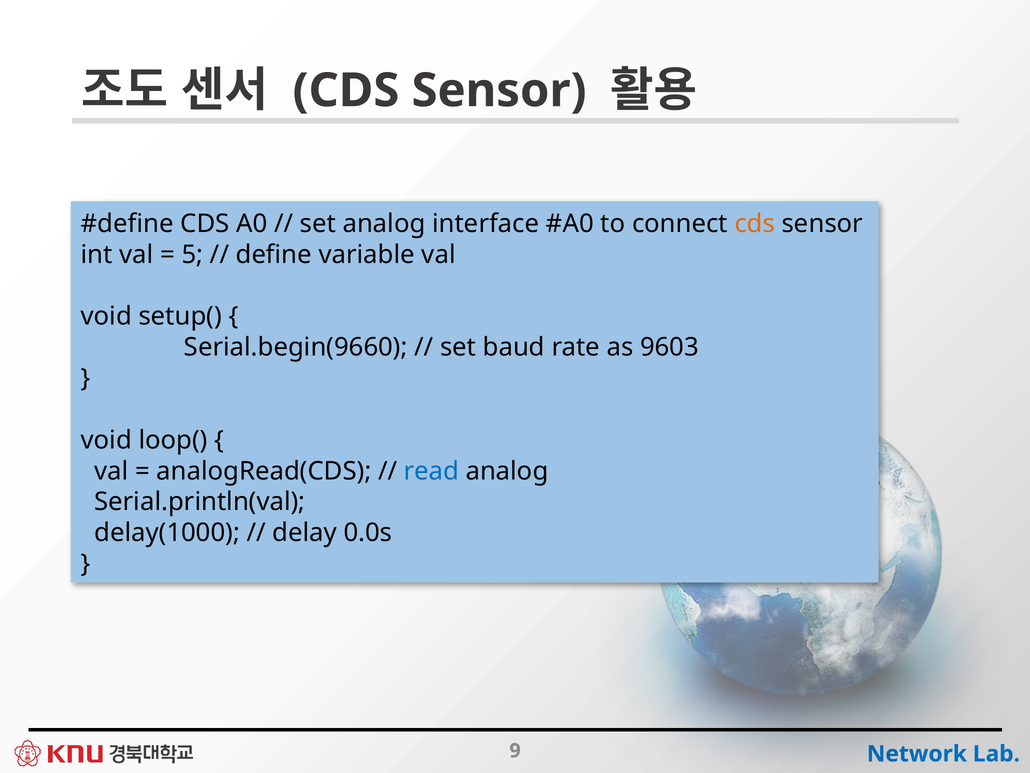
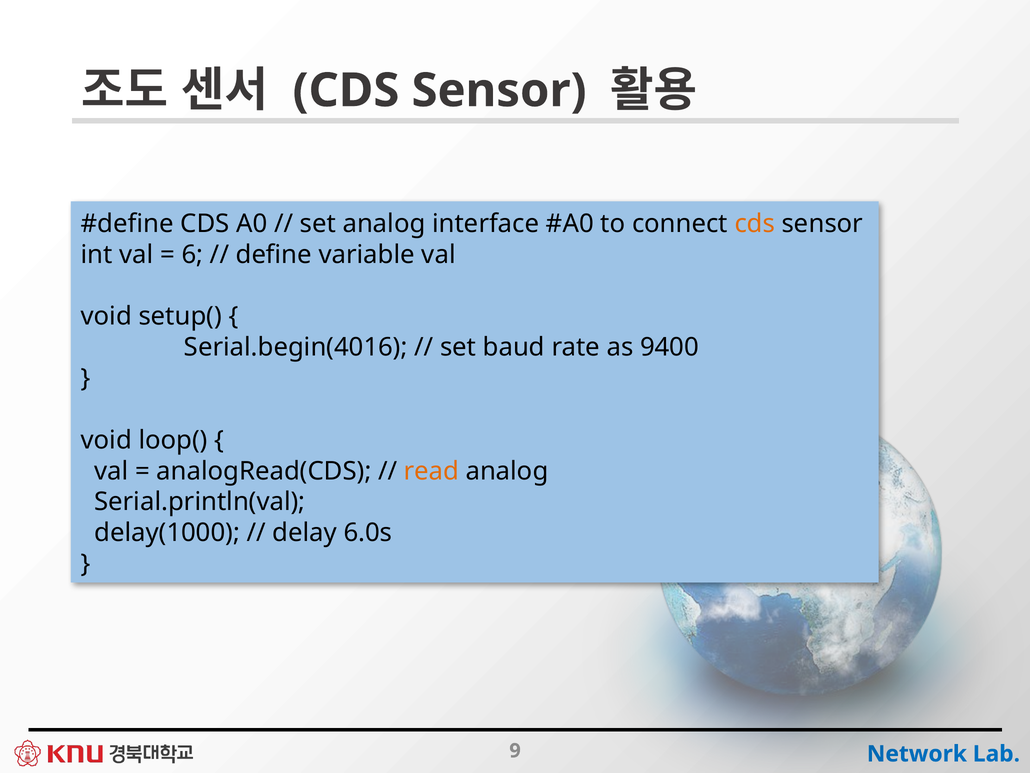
5: 5 -> 6
Serial.begin(9660: Serial.begin(9660 -> Serial.begin(4016
9603: 9603 -> 9400
read colour: blue -> orange
0.0s: 0.0s -> 6.0s
